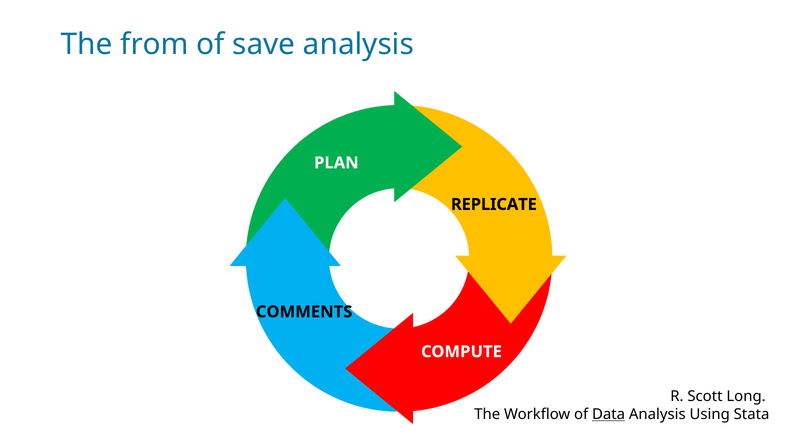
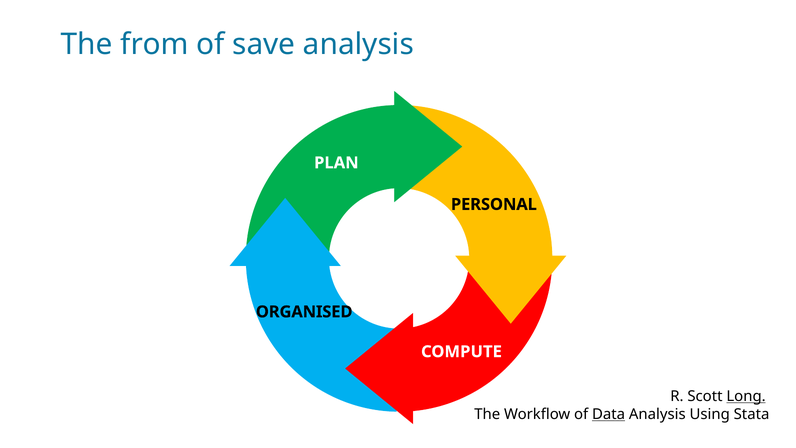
REPLICATE: REPLICATE -> PERSONAL
COMMENTS: COMMENTS -> ORGANISED
Long underline: none -> present
